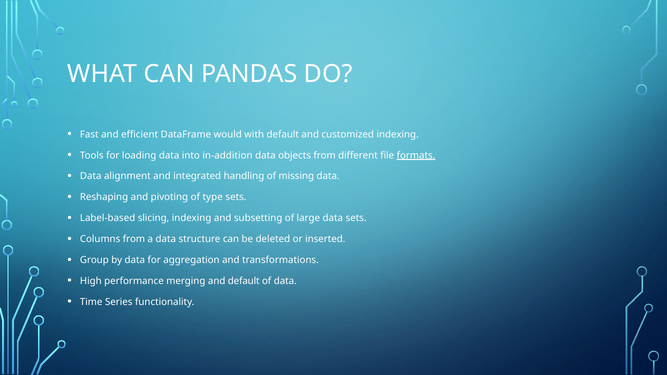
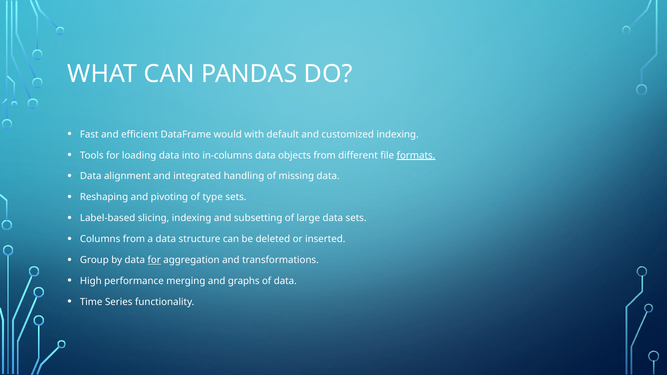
in-addition: in-addition -> in-columns
for at (154, 260) underline: none -> present
and default: default -> graphs
